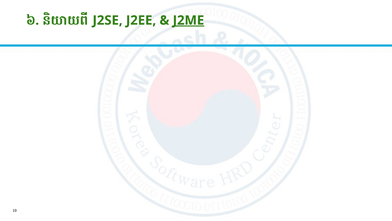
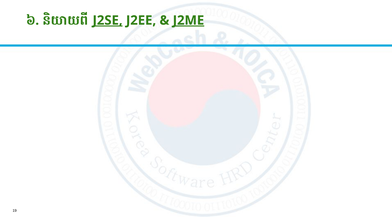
J2SE underline: none -> present
